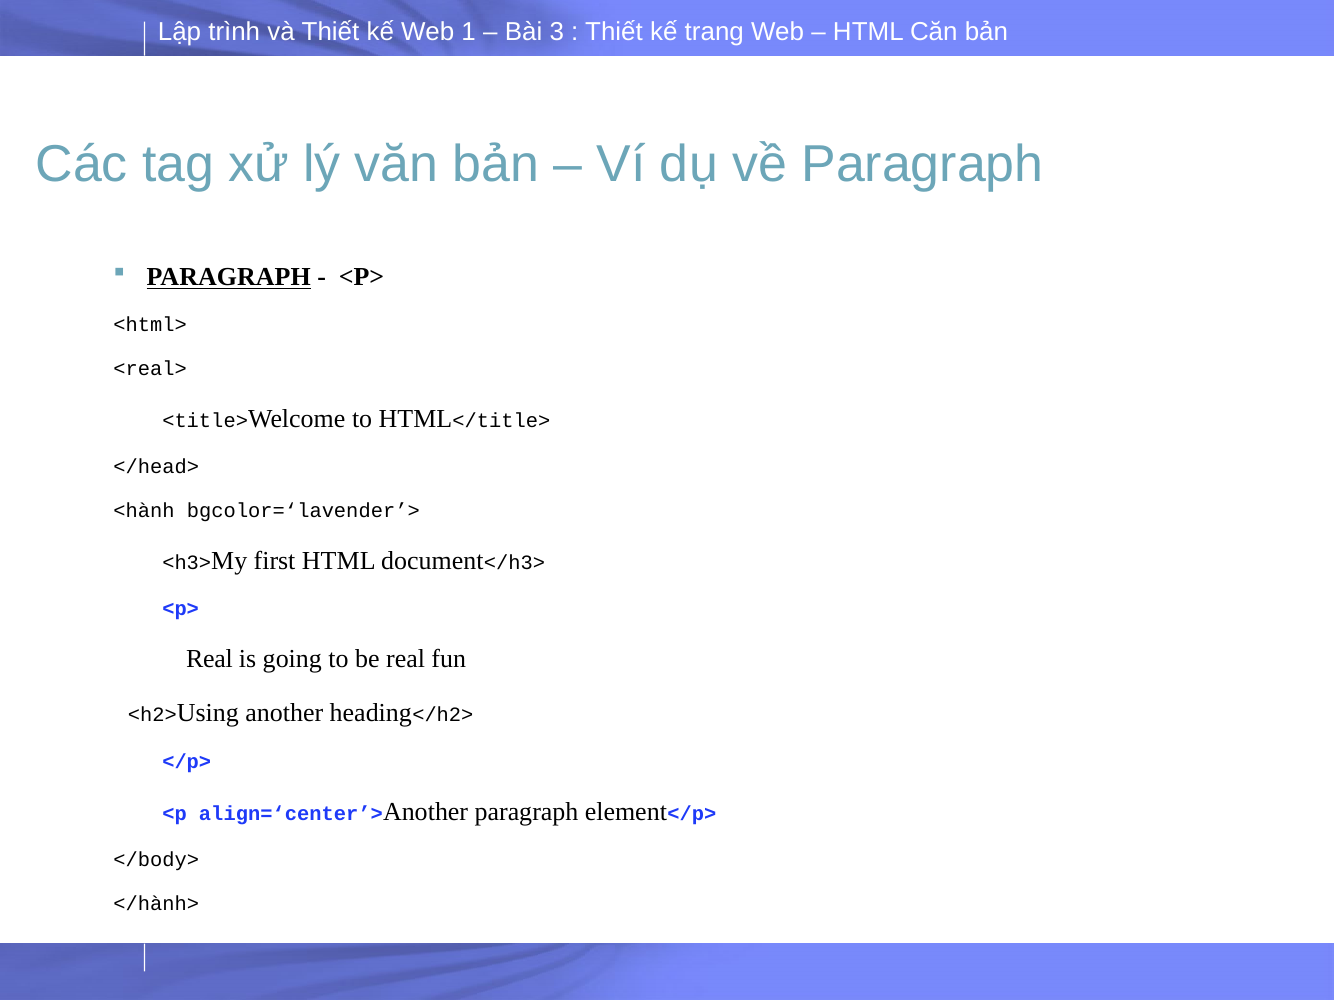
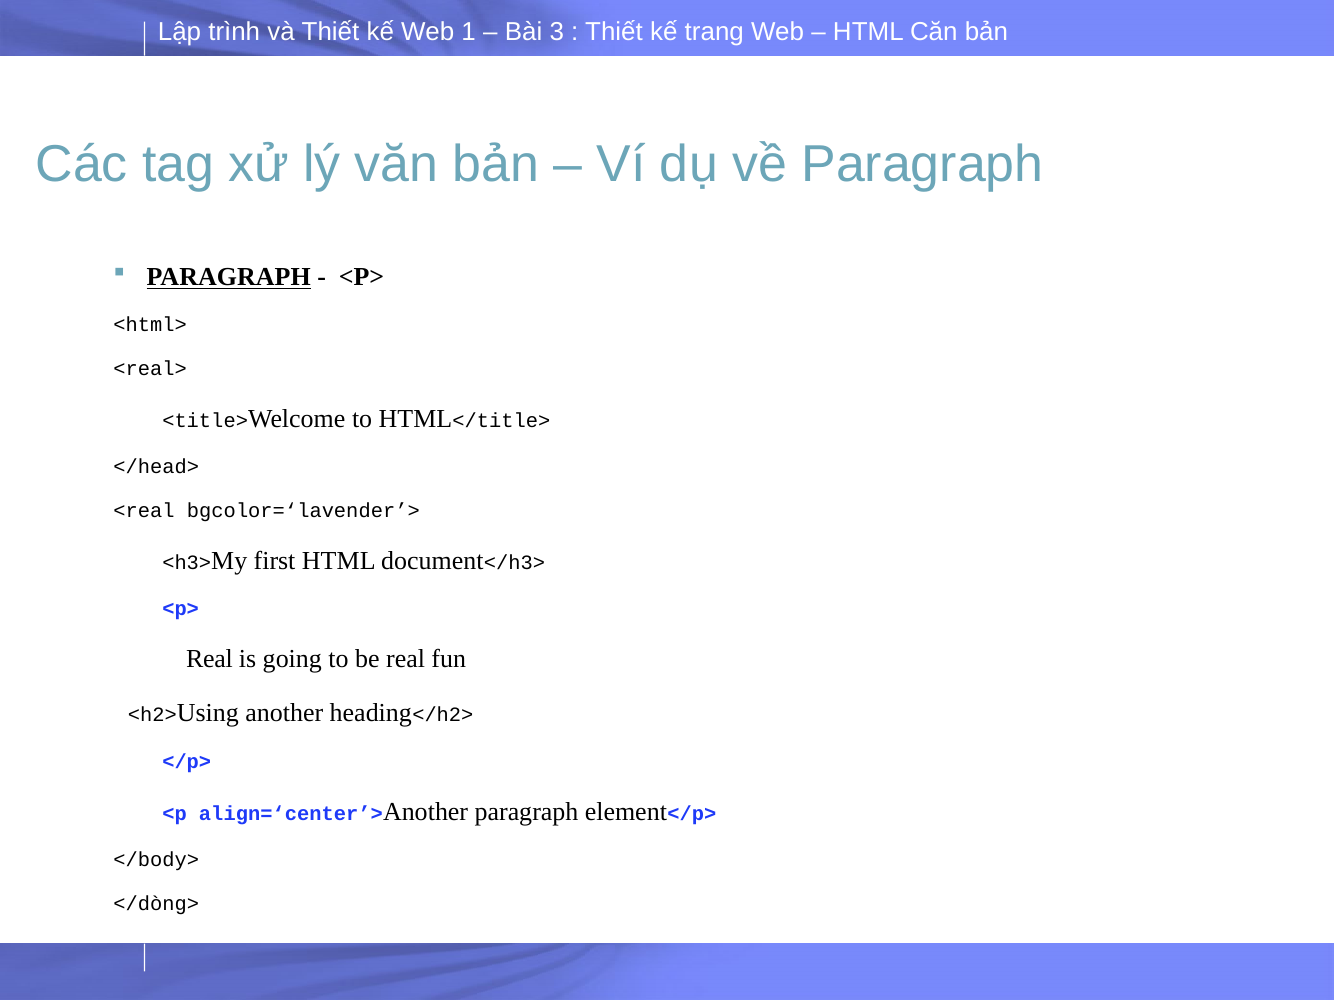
<hành: <hành -> <real
</hành>: </hành> -> </dòng>
